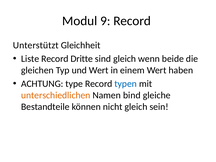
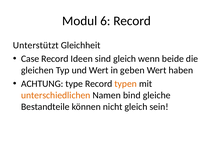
9: 9 -> 6
Liste: Liste -> Case
Dritte: Dritte -> Ideen
einem: einem -> geben
typen colour: blue -> orange
